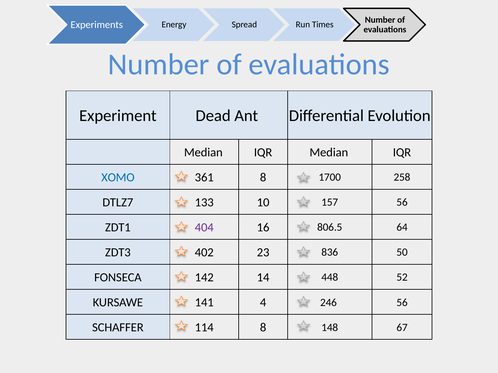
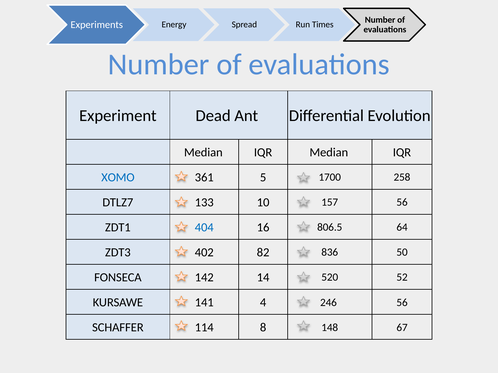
361 8: 8 -> 5
404 colour: purple -> blue
23: 23 -> 82
448: 448 -> 520
